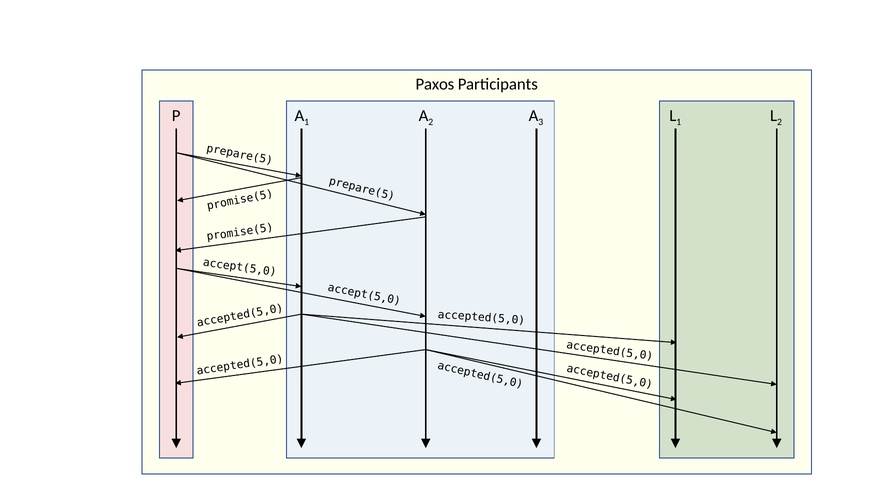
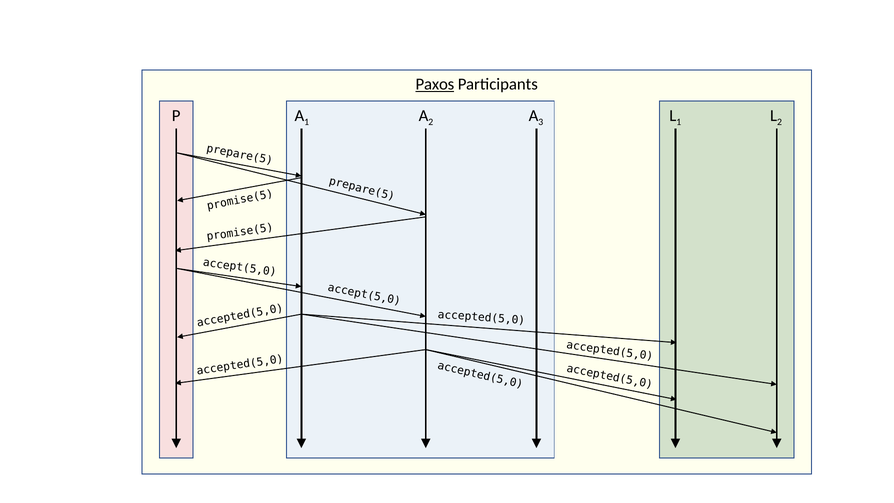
Paxos underline: none -> present
